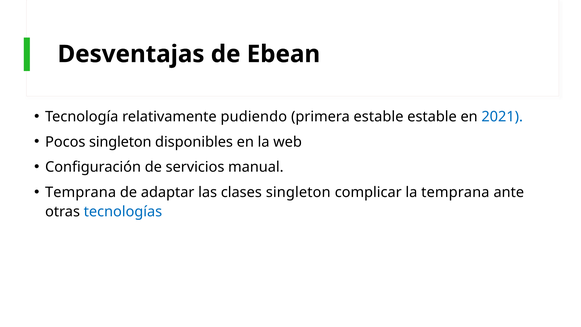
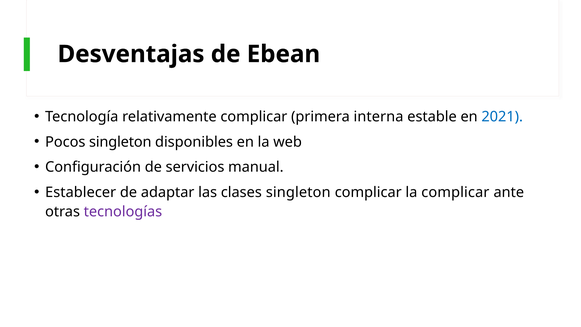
relativamente pudiendo: pudiendo -> complicar
primera estable: estable -> interna
Temprana at (81, 192): Temprana -> Establecer
la temprana: temprana -> complicar
tecnologías colour: blue -> purple
